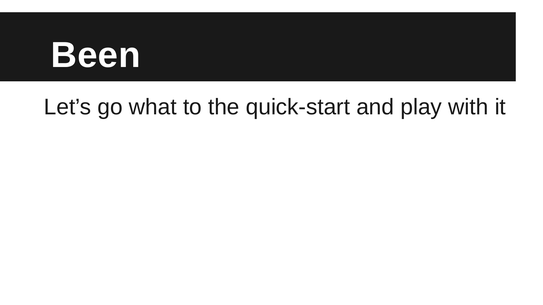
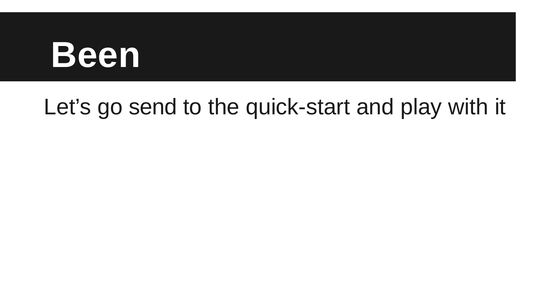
what: what -> send
